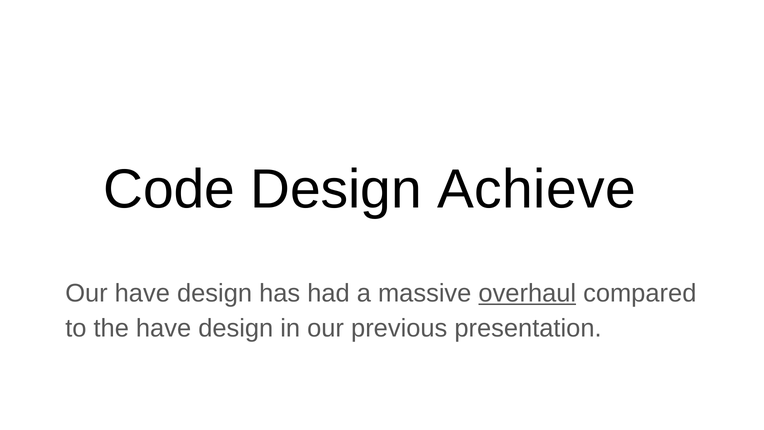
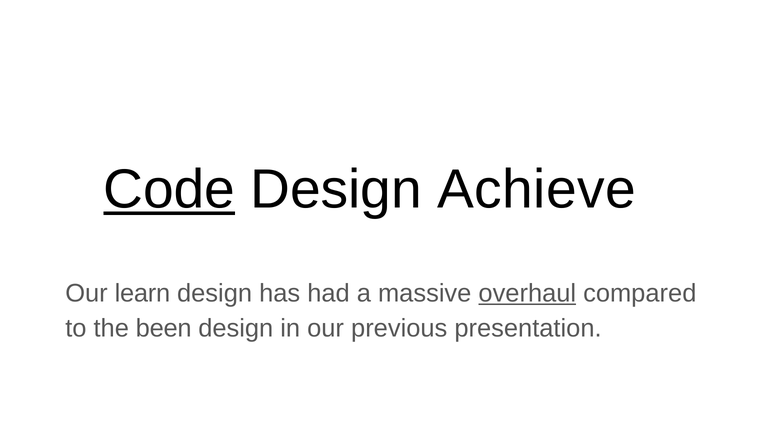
Code underline: none -> present
Our have: have -> learn
the have: have -> been
